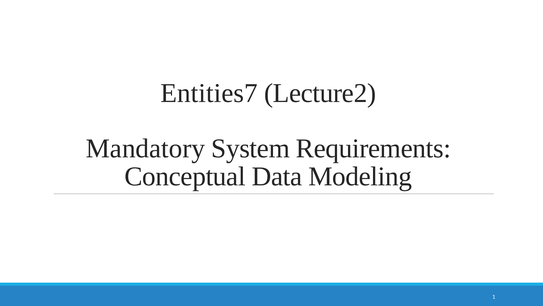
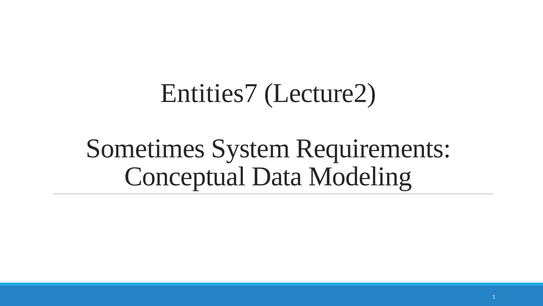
Mandatory: Mandatory -> Sometimes
